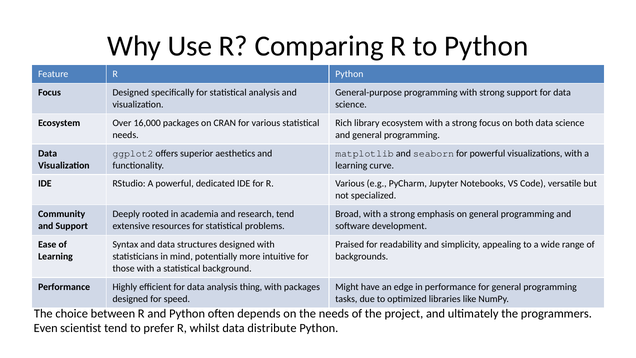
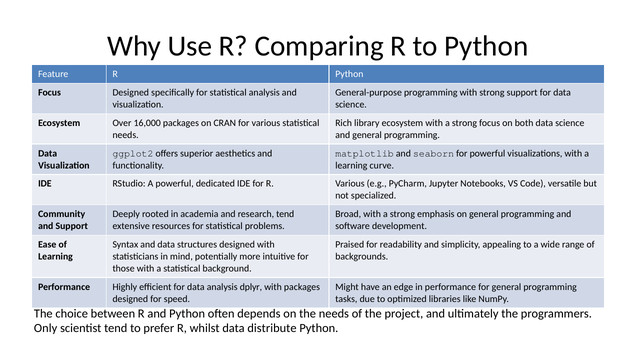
thing: thing -> dplyr
Even: Even -> Only
